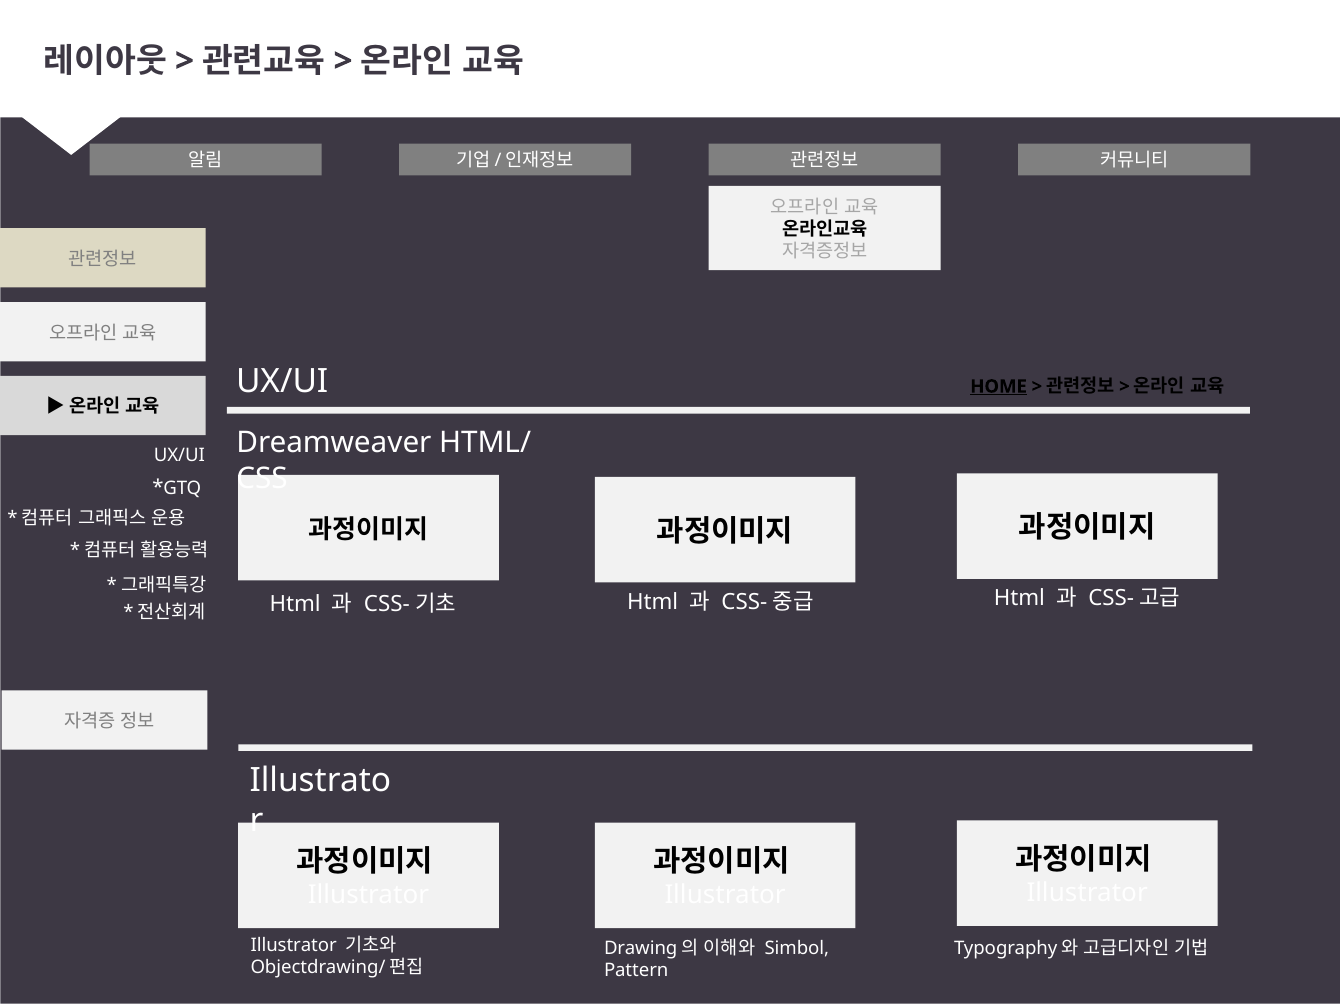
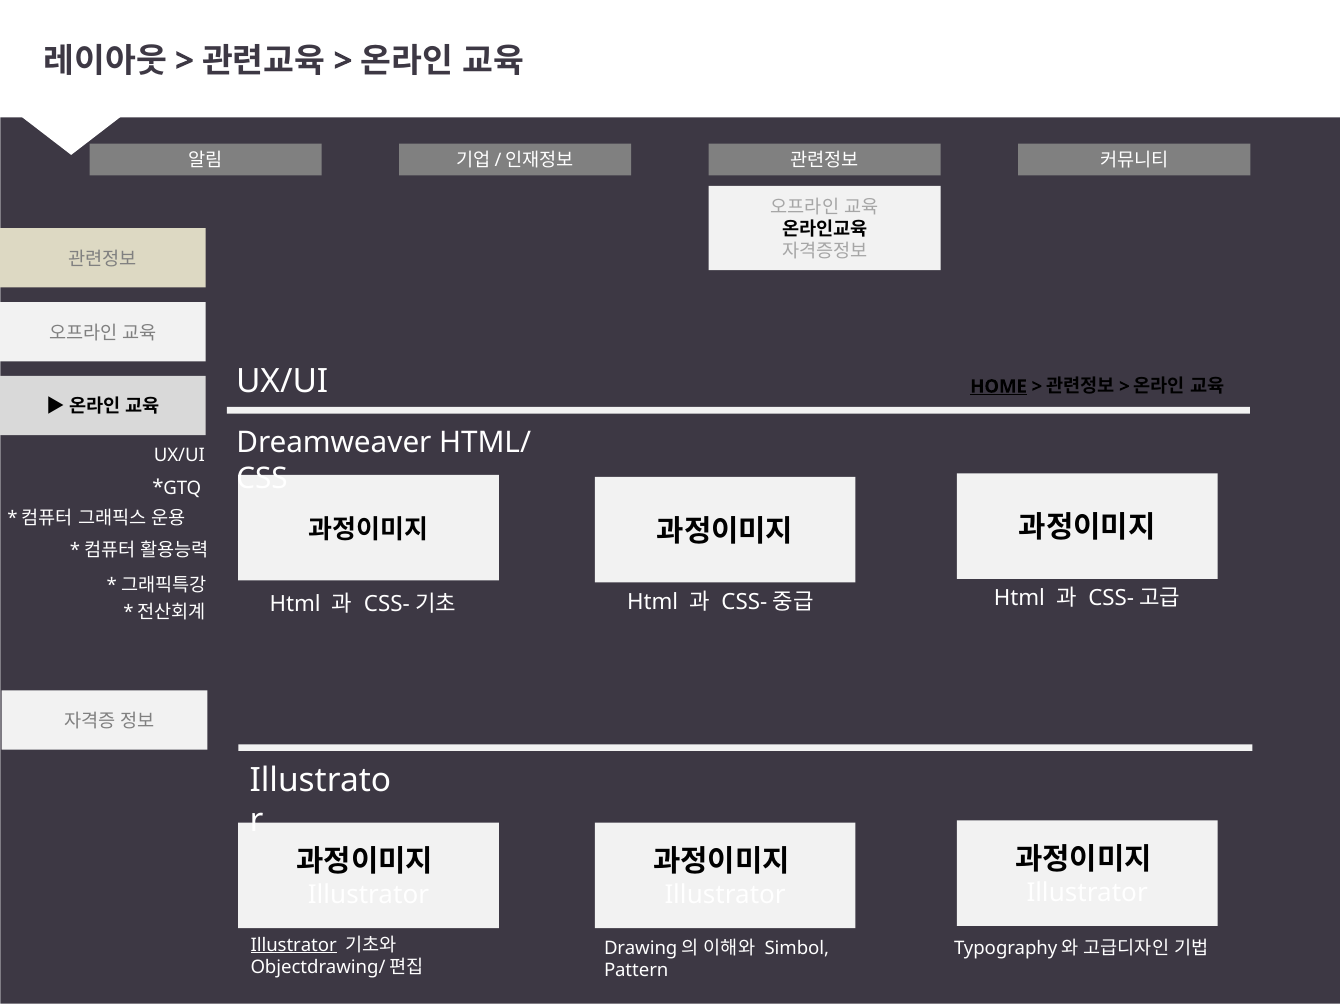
Illustrator at (294, 945) underline: none -> present
